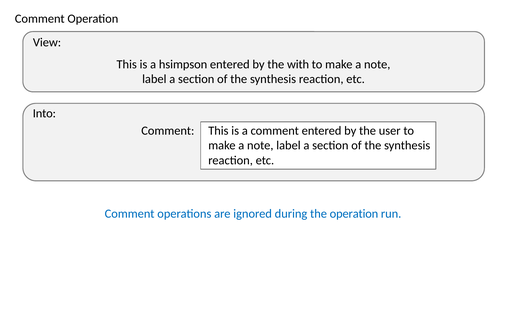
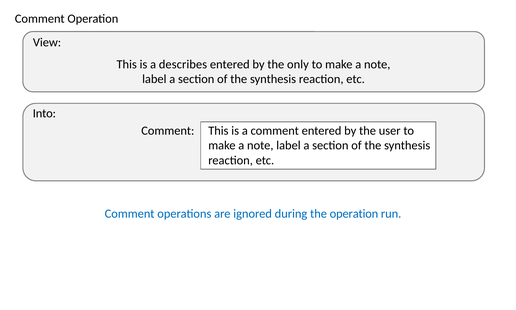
hsimpson: hsimpson -> describes
with: with -> only
